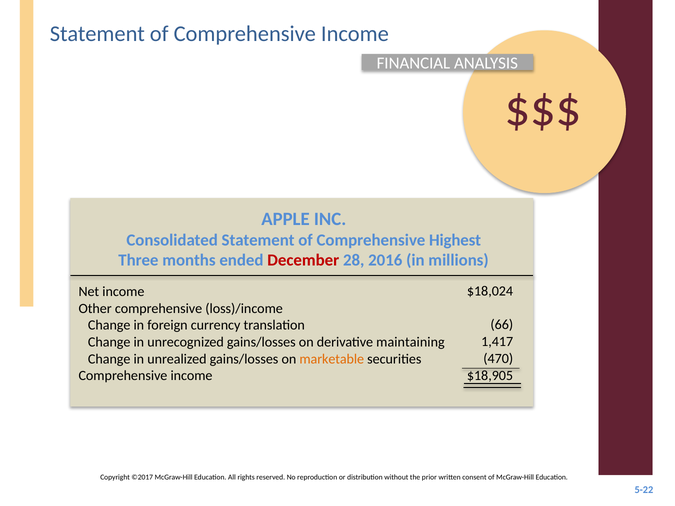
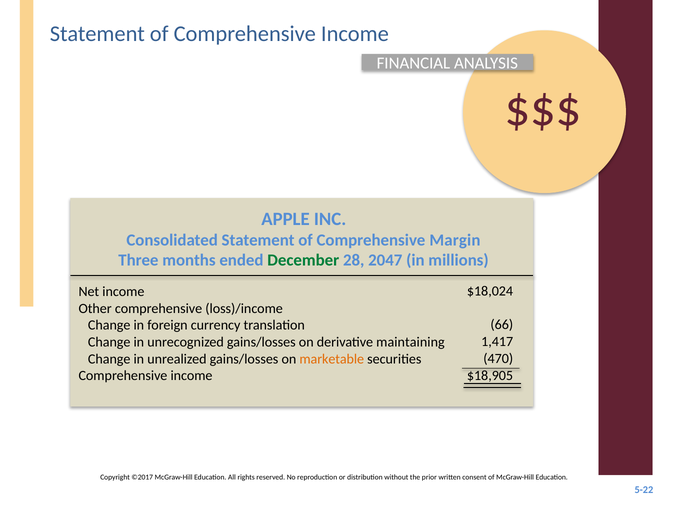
Highest: Highest -> Margin
December colour: red -> green
2016: 2016 -> 2047
